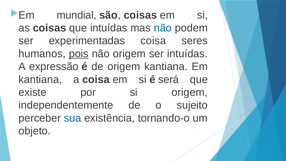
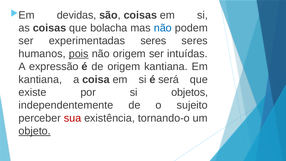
mundial: mundial -> devidas
que intuídas: intuídas -> bolacha
experimentadas coisa: coisa -> seres
si origem: origem -> objetos
sua colour: blue -> red
objeto underline: none -> present
